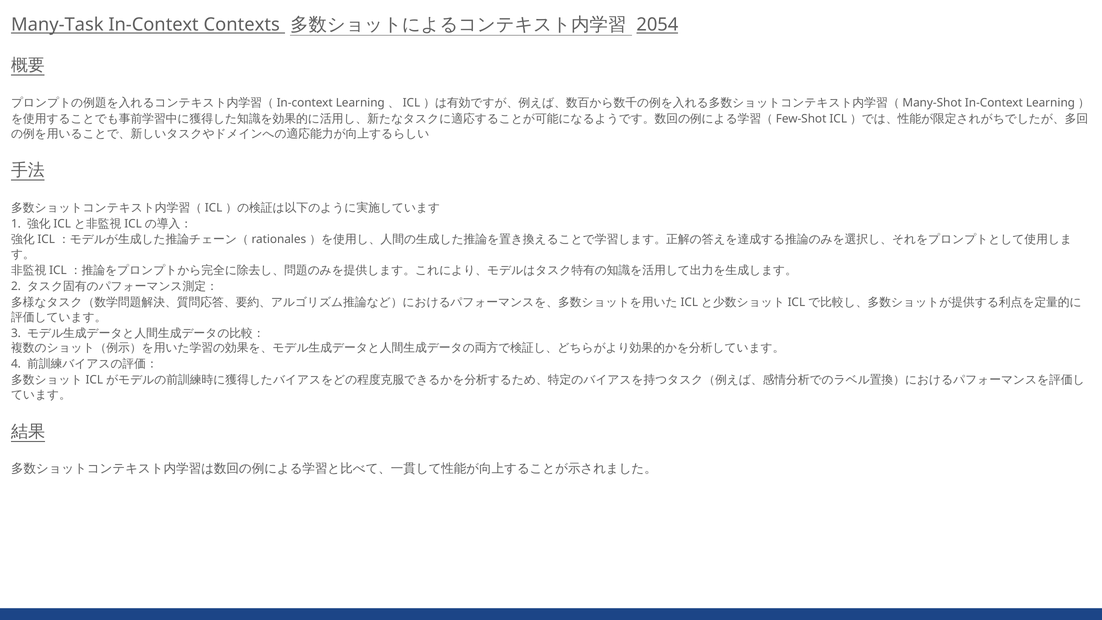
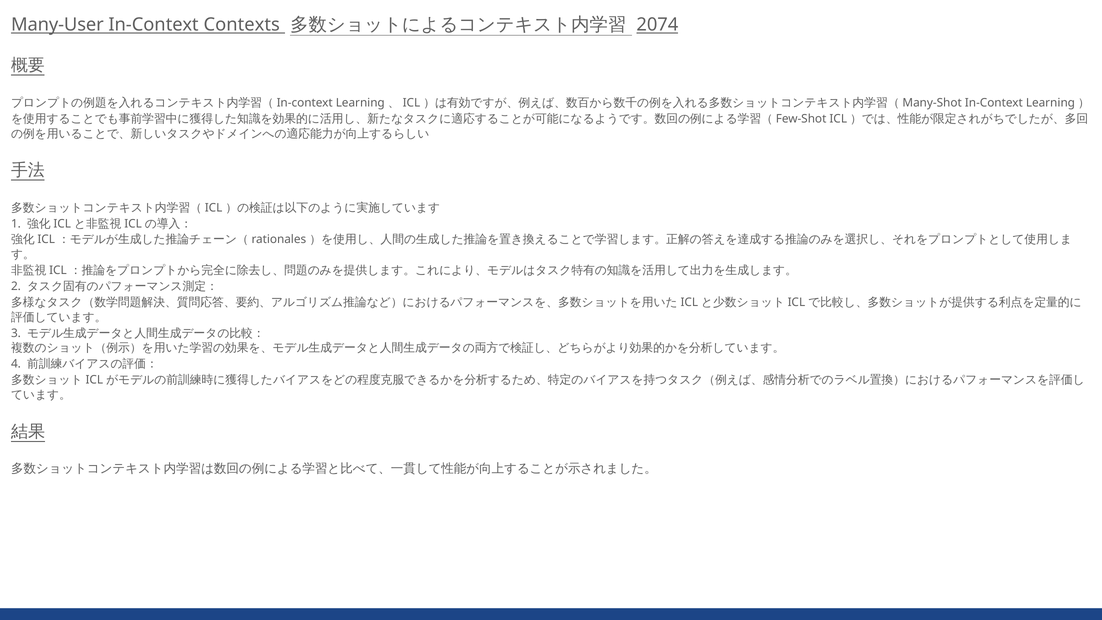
Many-Task: Many-Task -> Many-User
2054: 2054 -> 2074
